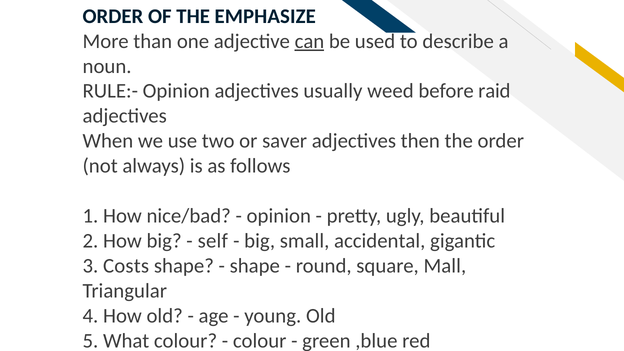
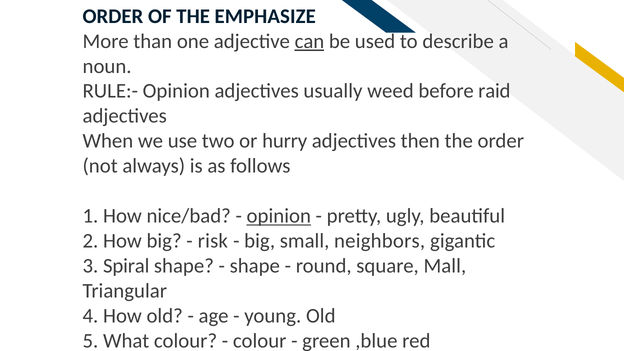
saver: saver -> hurry
opinion at (279, 216) underline: none -> present
self: self -> risk
accidental: accidental -> neighbors
Costs: Costs -> Spiral
